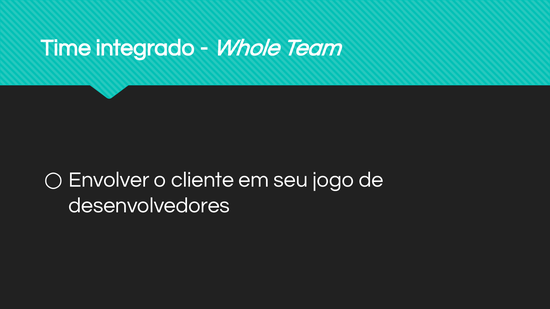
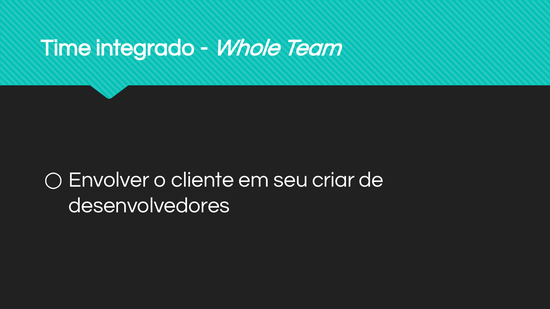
jogo: jogo -> criar
